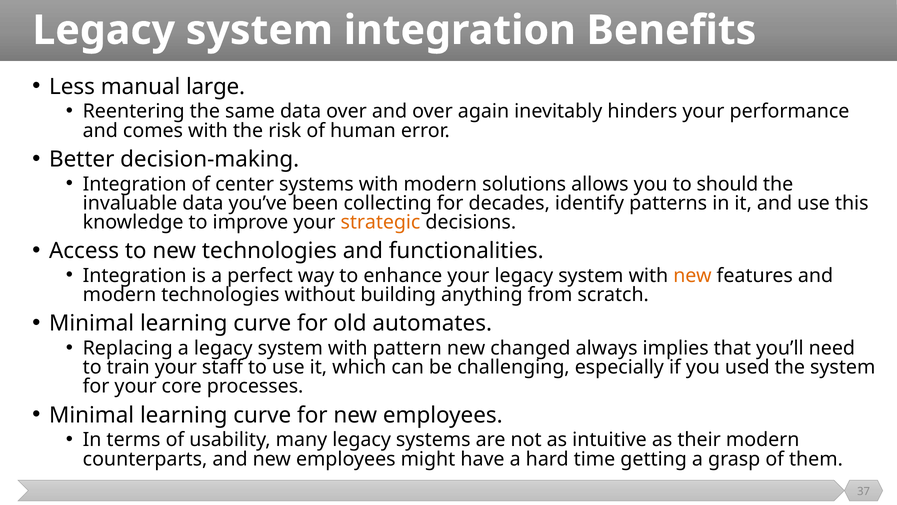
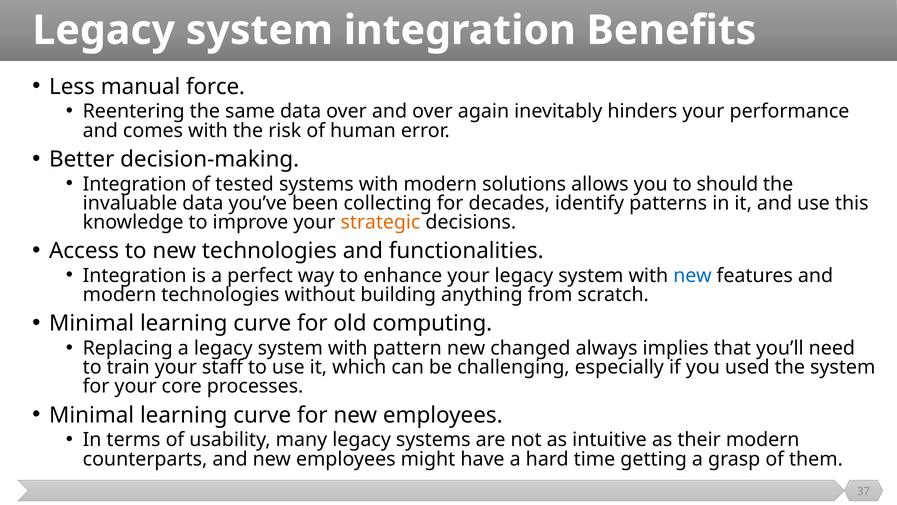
large: large -> force
center: center -> tested
new at (693, 275) colour: orange -> blue
automates: automates -> computing
